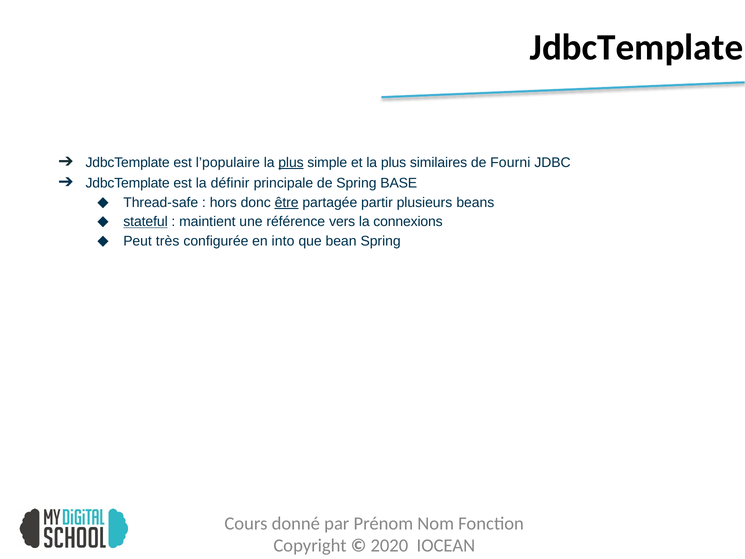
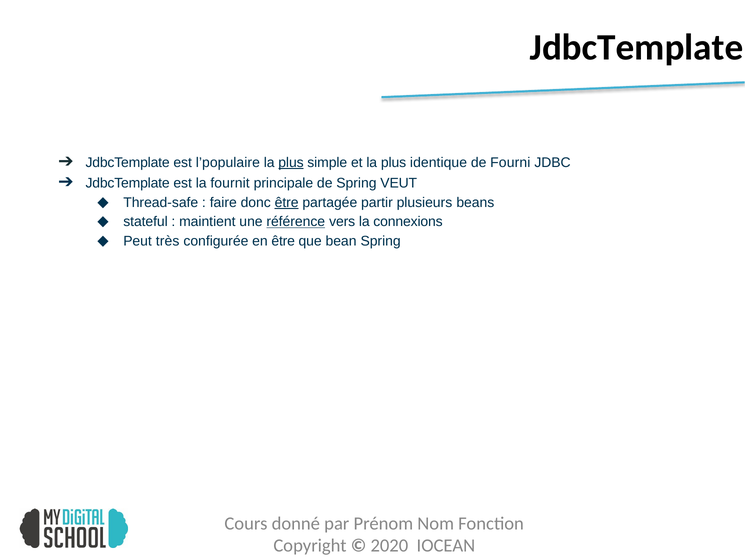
similaires: similaires -> identique
définir: définir -> fournit
BASE: BASE -> VEUT
hors: hors -> faire
stateful underline: present -> none
référence underline: none -> present
en into: into -> être
